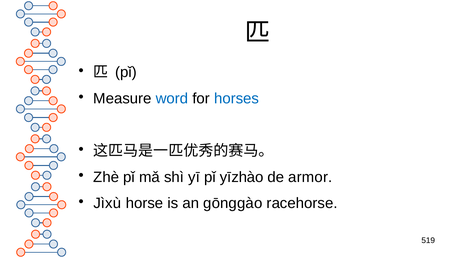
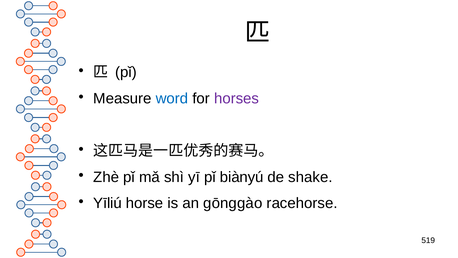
horses colour: blue -> purple
yīzhào: yīzhào -> biànyú
armor: armor -> shake
Jìxù: Jìxù -> Yīliú
